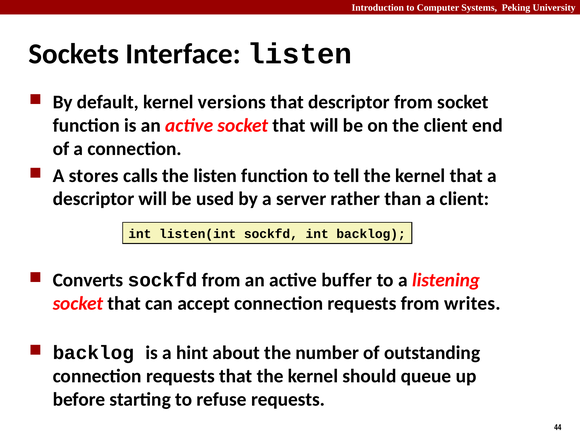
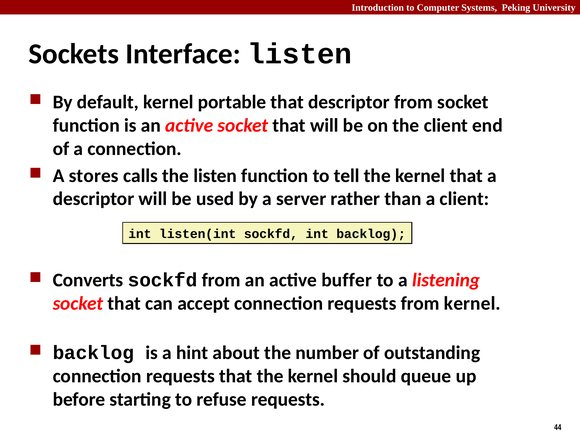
versions: versions -> portable
from writes: writes -> kernel
